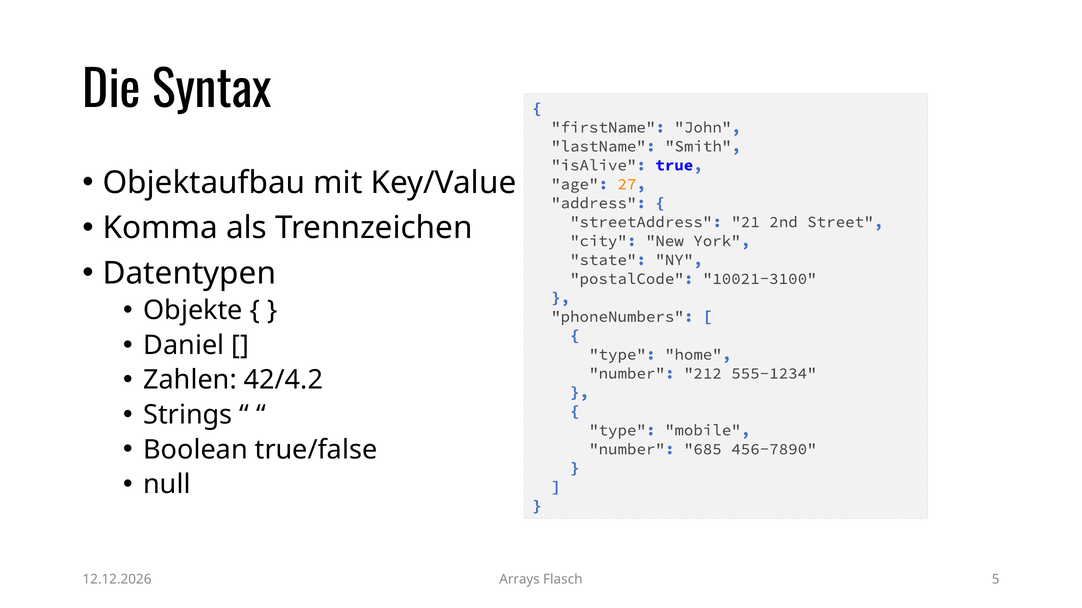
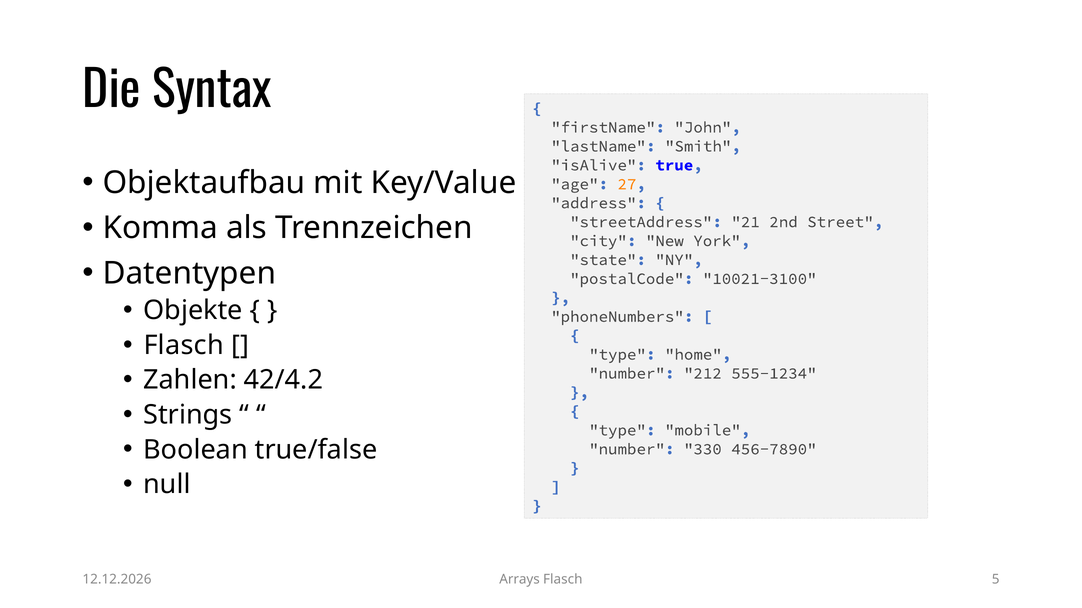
Daniel at (184, 346): Daniel -> Flasch
685: 685 -> 330
